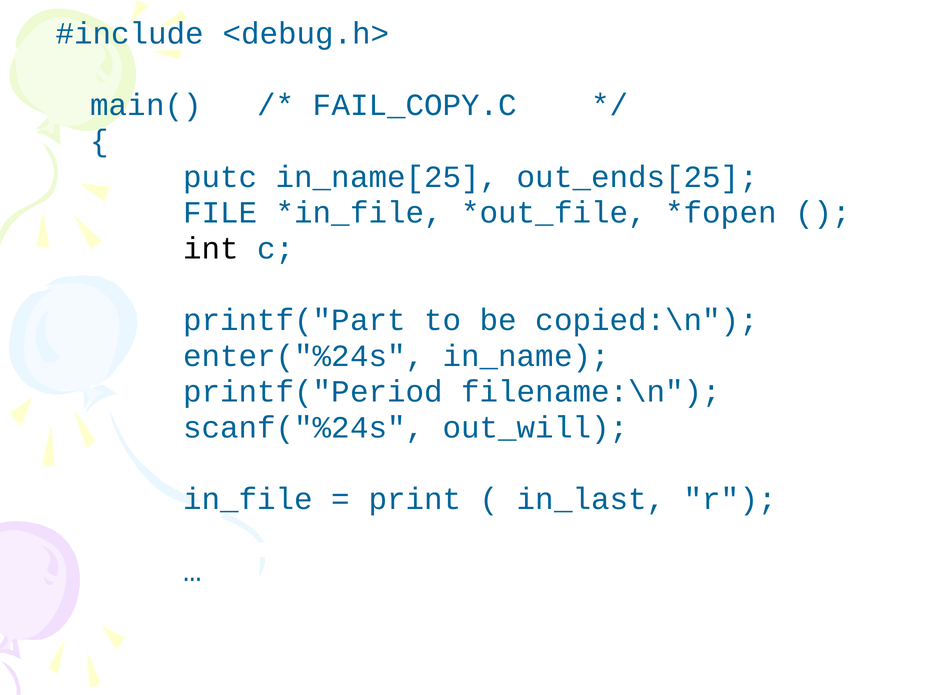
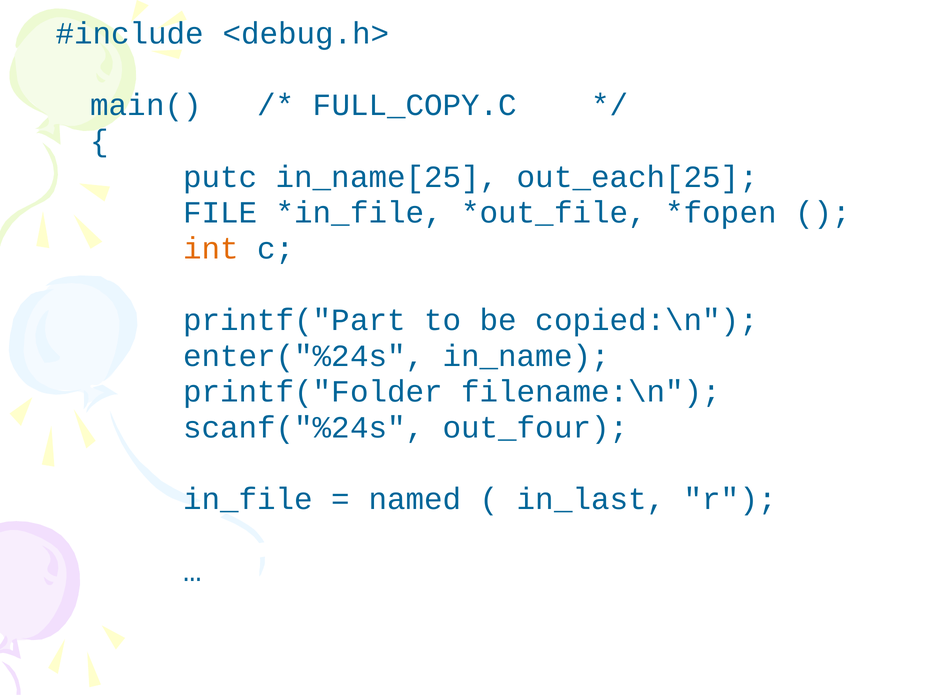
FAIL_COPY.C: FAIL_COPY.C -> FULL_COPY.C
out_ends[25: out_ends[25 -> out_each[25
int colour: black -> orange
printf("Period: printf("Period -> printf("Folder
out_will: out_will -> out_four
print: print -> named
